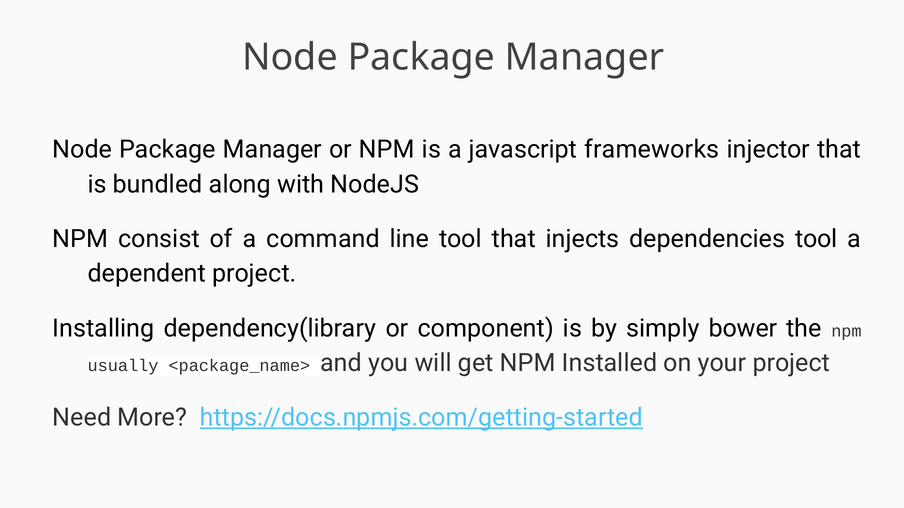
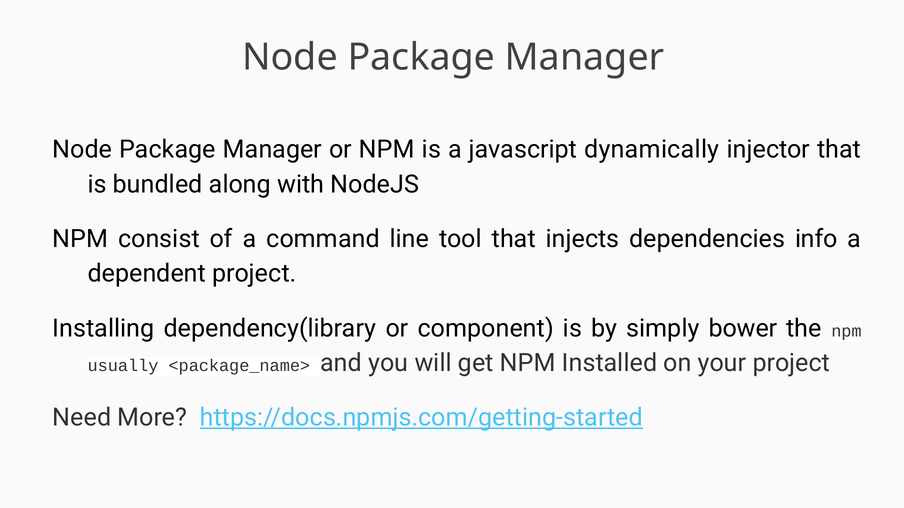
frameworks: frameworks -> dynamically
dependencies tool: tool -> info
